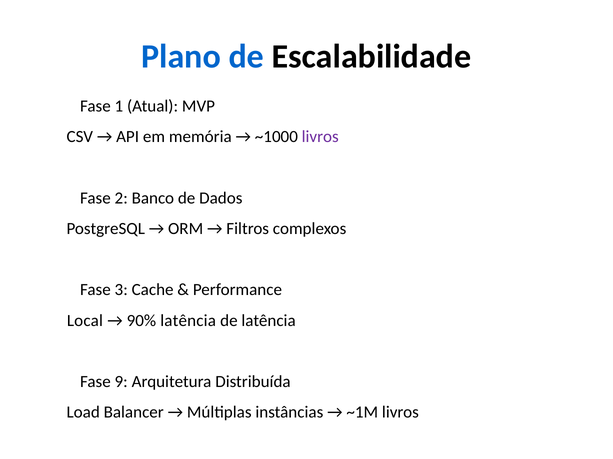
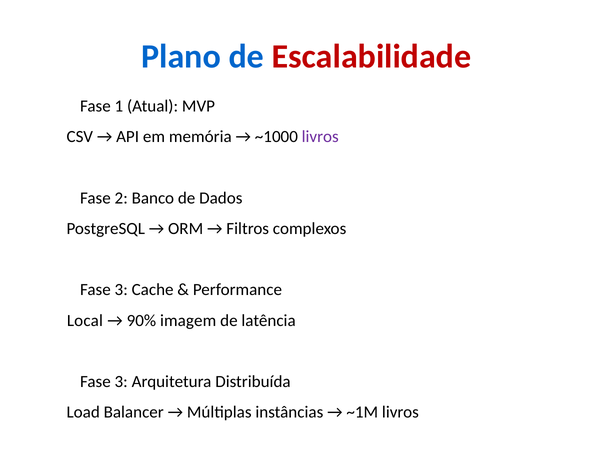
Escalabilidade colour: black -> red
90% latência: latência -> imagem
9 at (121, 382): 9 -> 3
